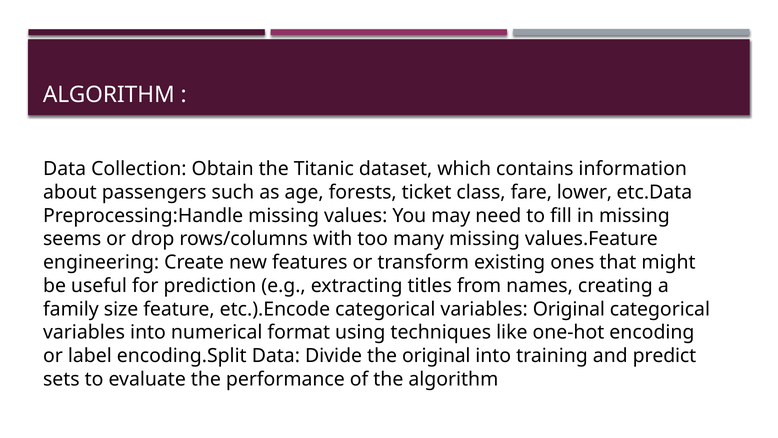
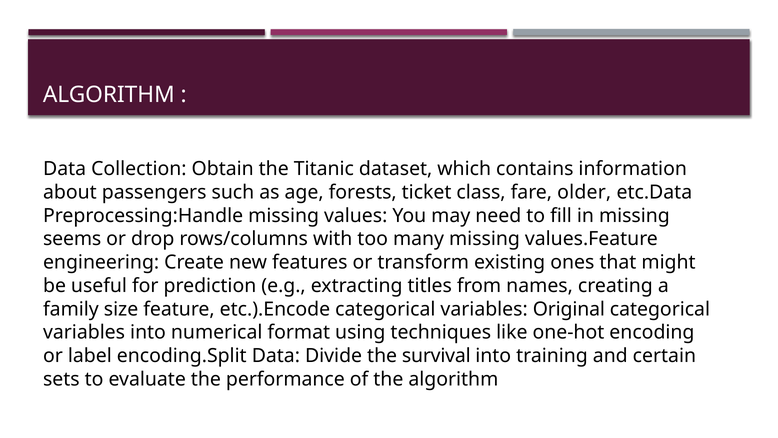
lower: lower -> older
the original: original -> survival
predict: predict -> certain
